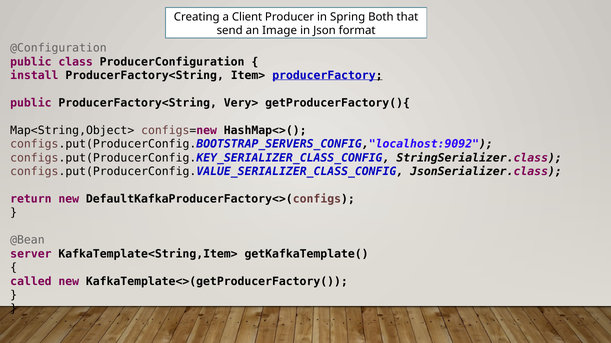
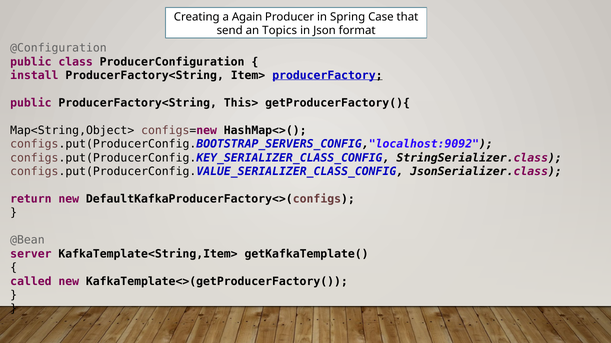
Client: Client -> Again
Both: Both -> Case
Image: Image -> Topics
Very>: Very> -> This>
